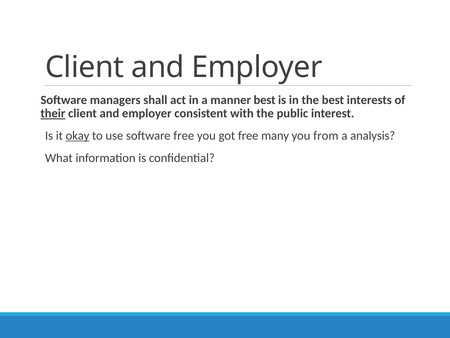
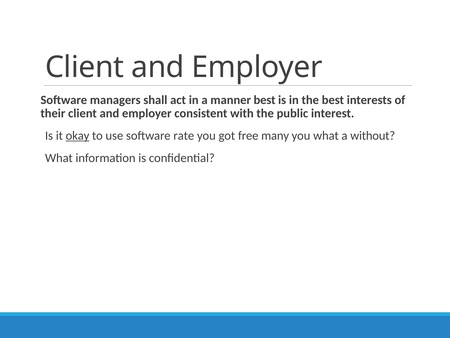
their underline: present -> none
software free: free -> rate
you from: from -> what
analysis: analysis -> without
